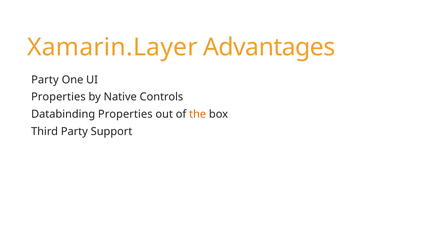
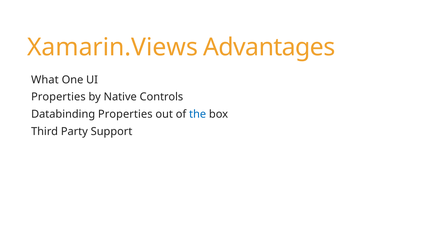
Xamarin.Layer: Xamarin.Layer -> Xamarin.Views
Party at (45, 80): Party -> What
the colour: orange -> blue
